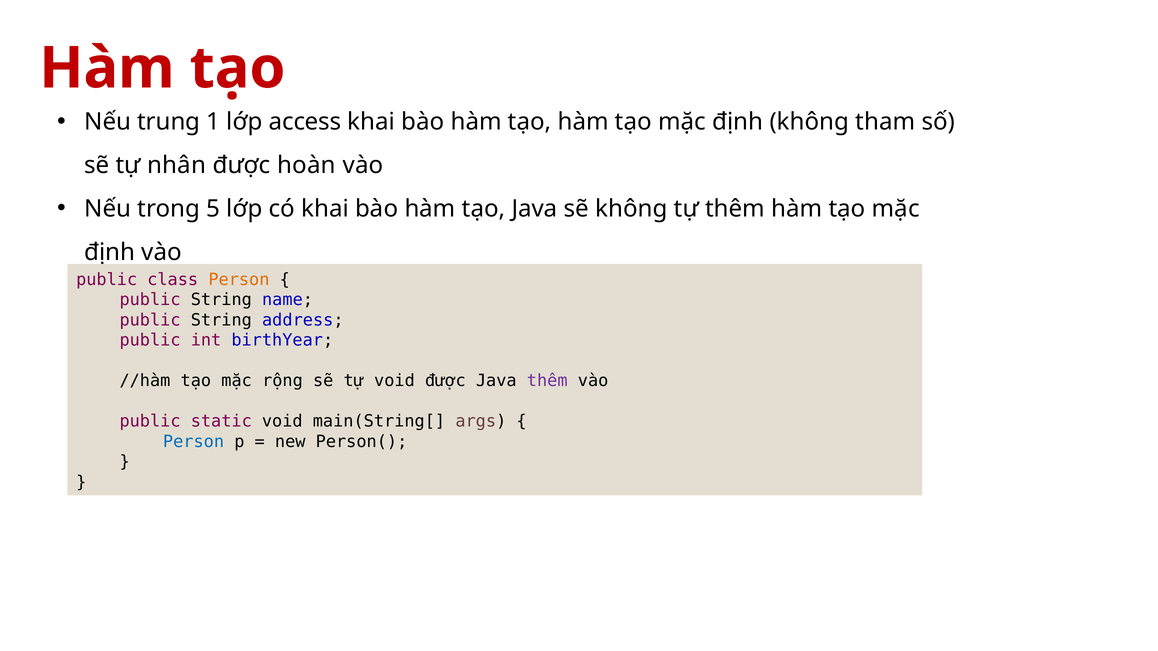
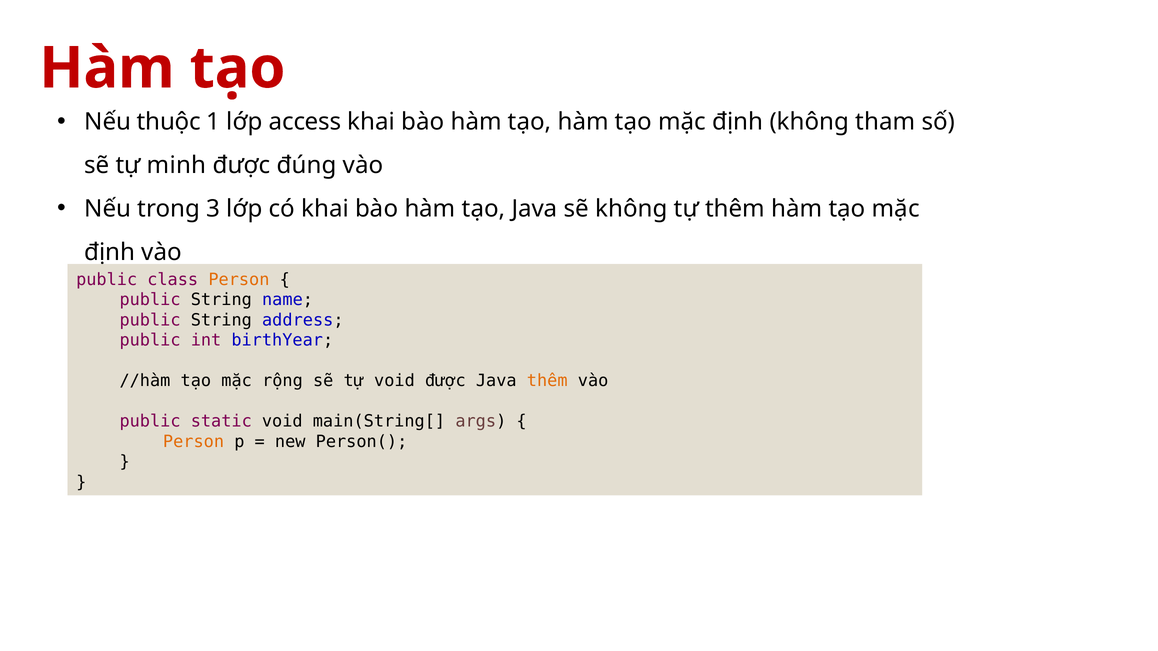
trung: trung -> thuộc
nhân: nhân -> minh
hoàn: hoàn -> đúng
5: 5 -> 3
thêm at (547, 381) colour: purple -> orange
Person at (194, 442) colour: blue -> orange
